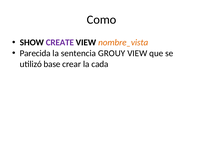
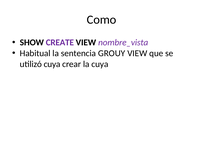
nombre_vista colour: orange -> purple
Parecida: Parecida -> Habitual
utilizó base: base -> cuya
la cada: cada -> cuya
